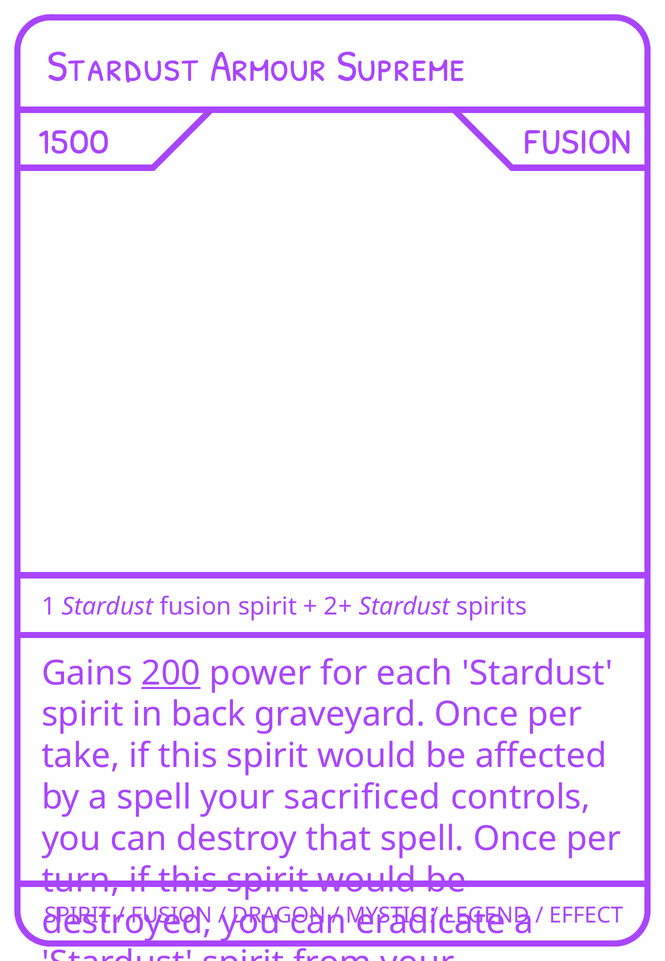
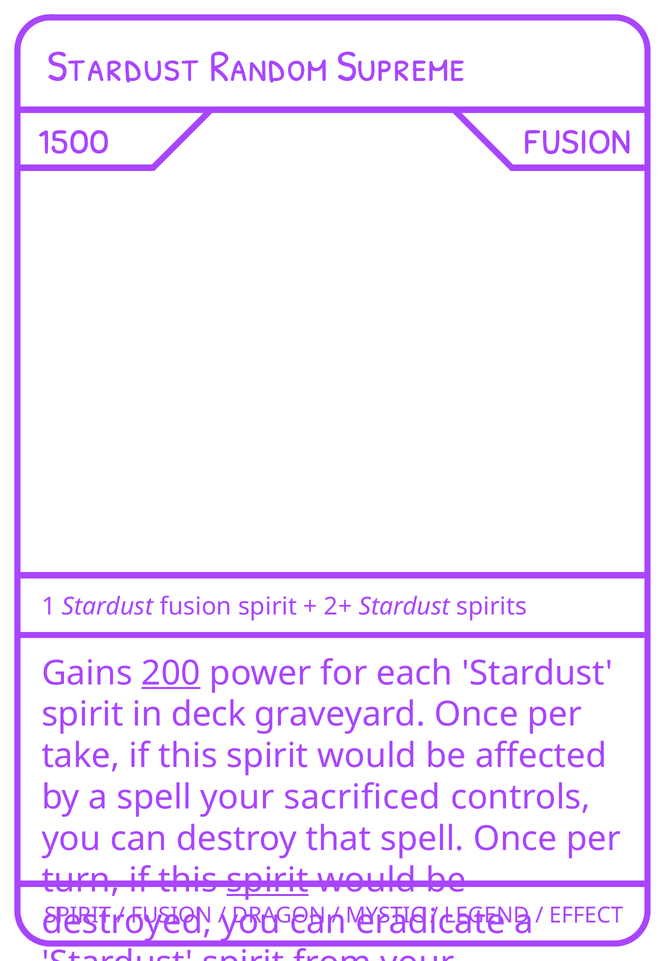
Armour: Armour -> Random
back: back -> deck
spirit at (267, 880) underline: none -> present
